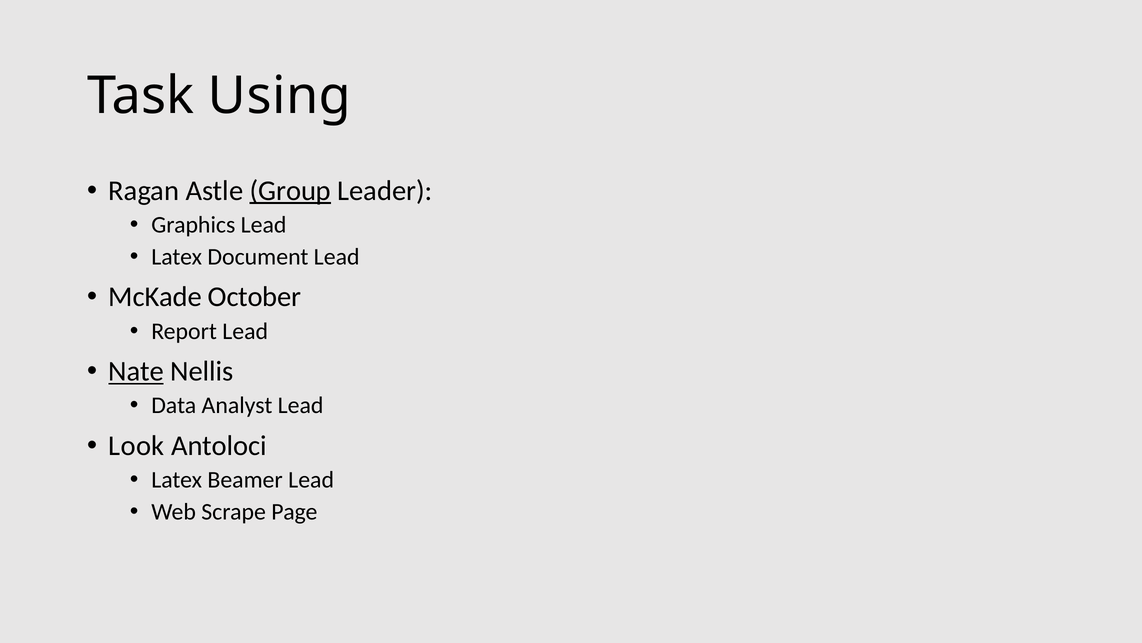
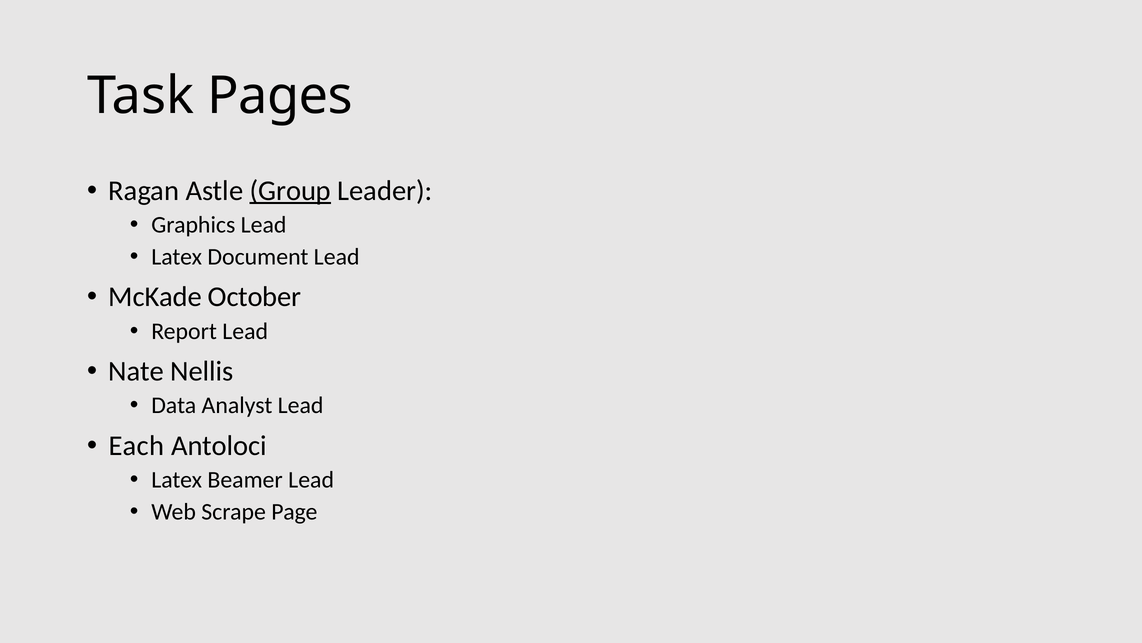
Using: Using -> Pages
Nate underline: present -> none
Look: Look -> Each
